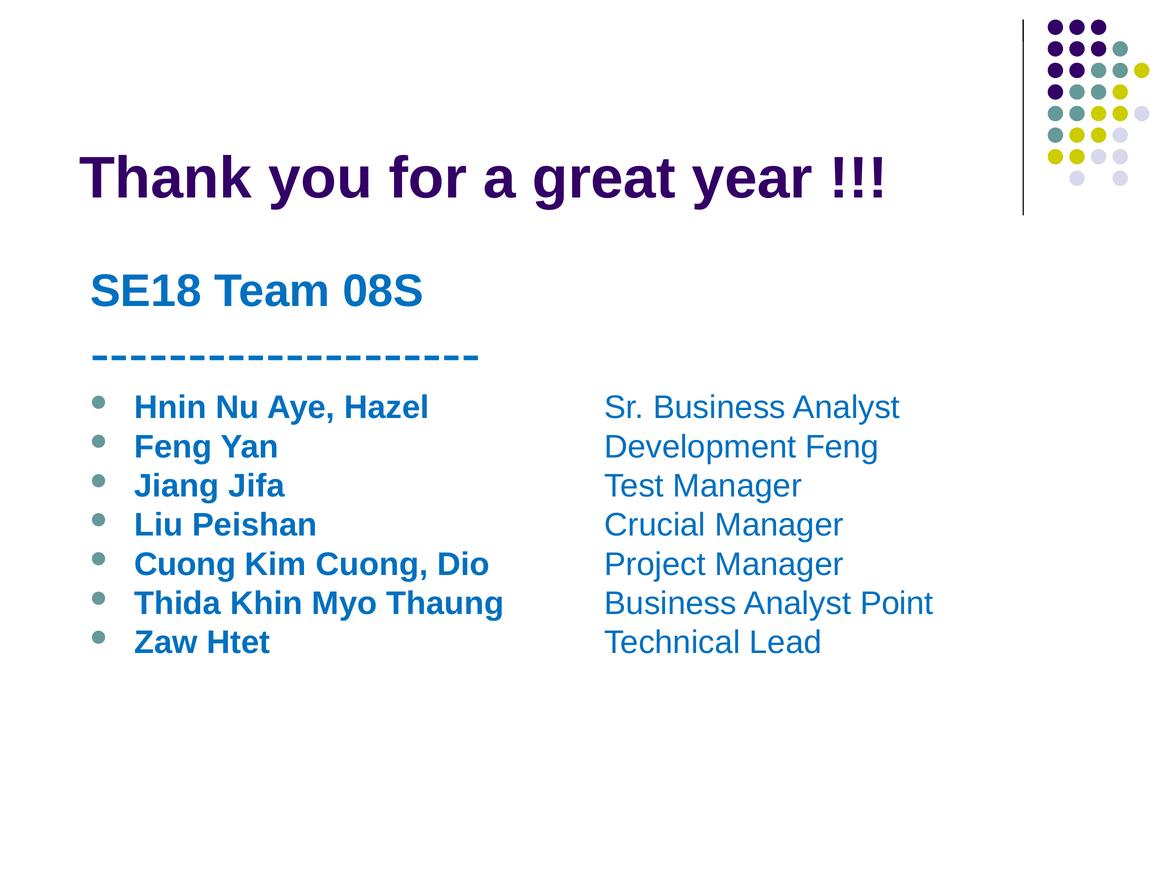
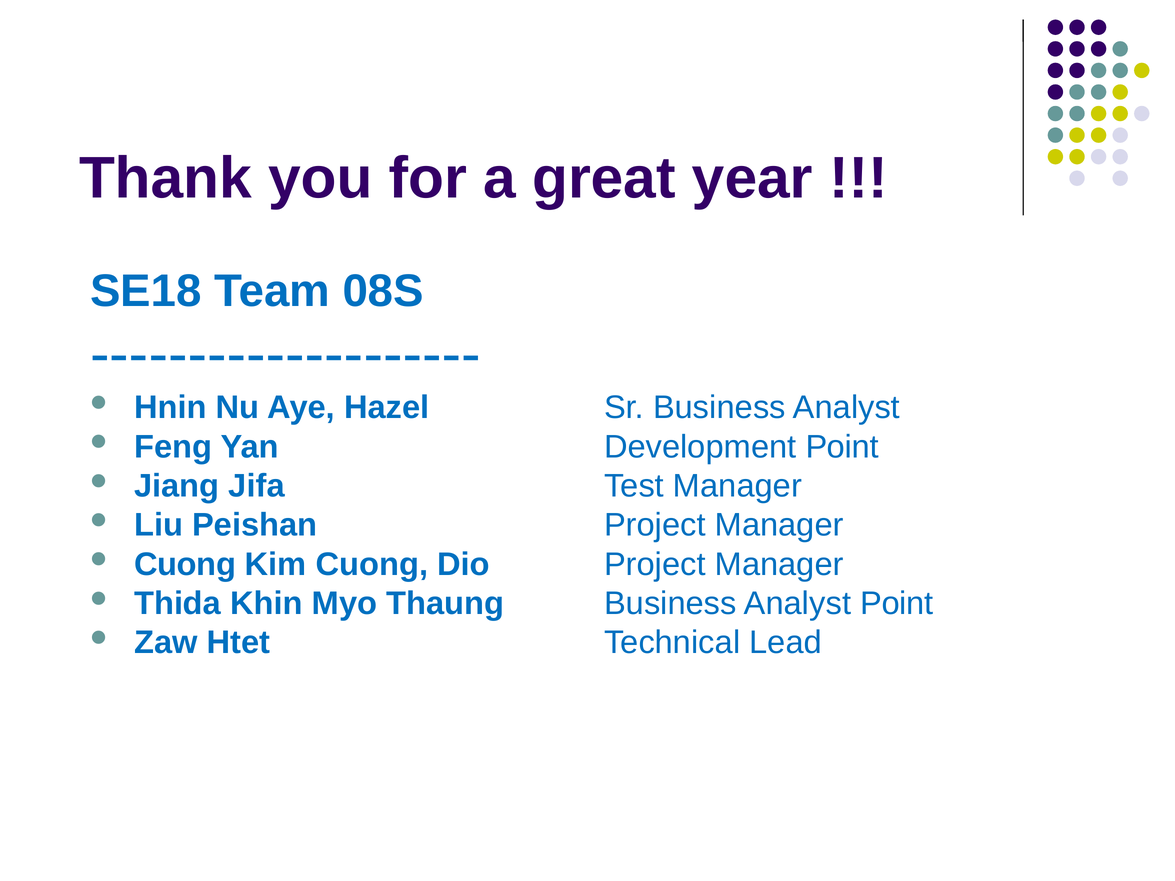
Development Feng: Feng -> Point
Peishan Crucial: Crucial -> Project
